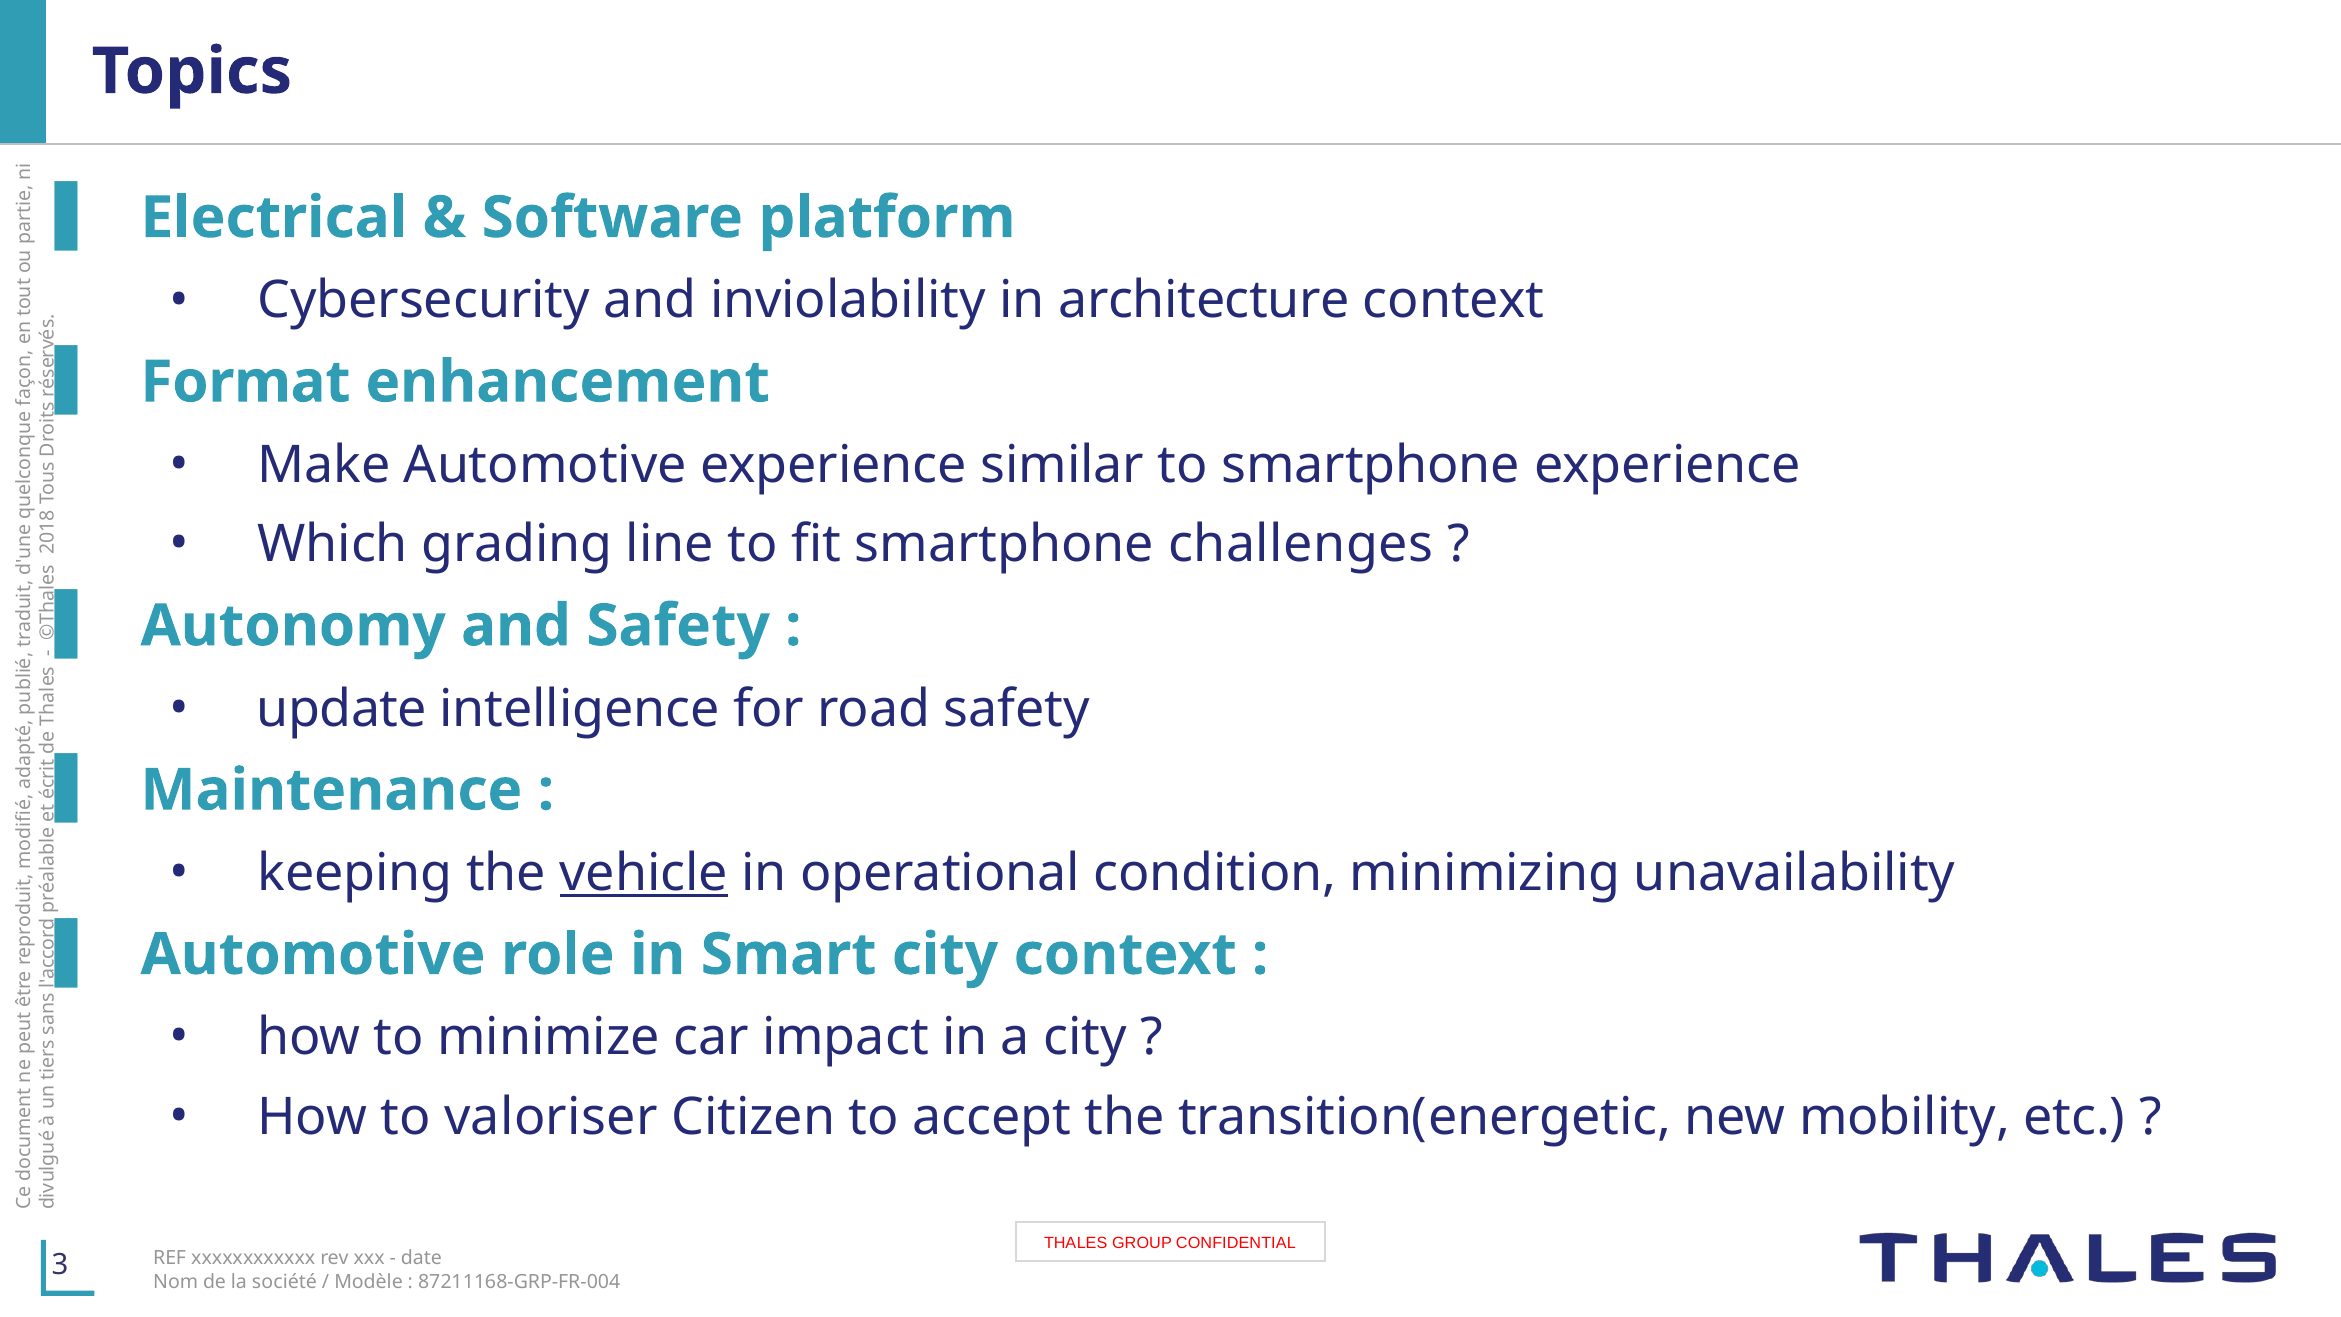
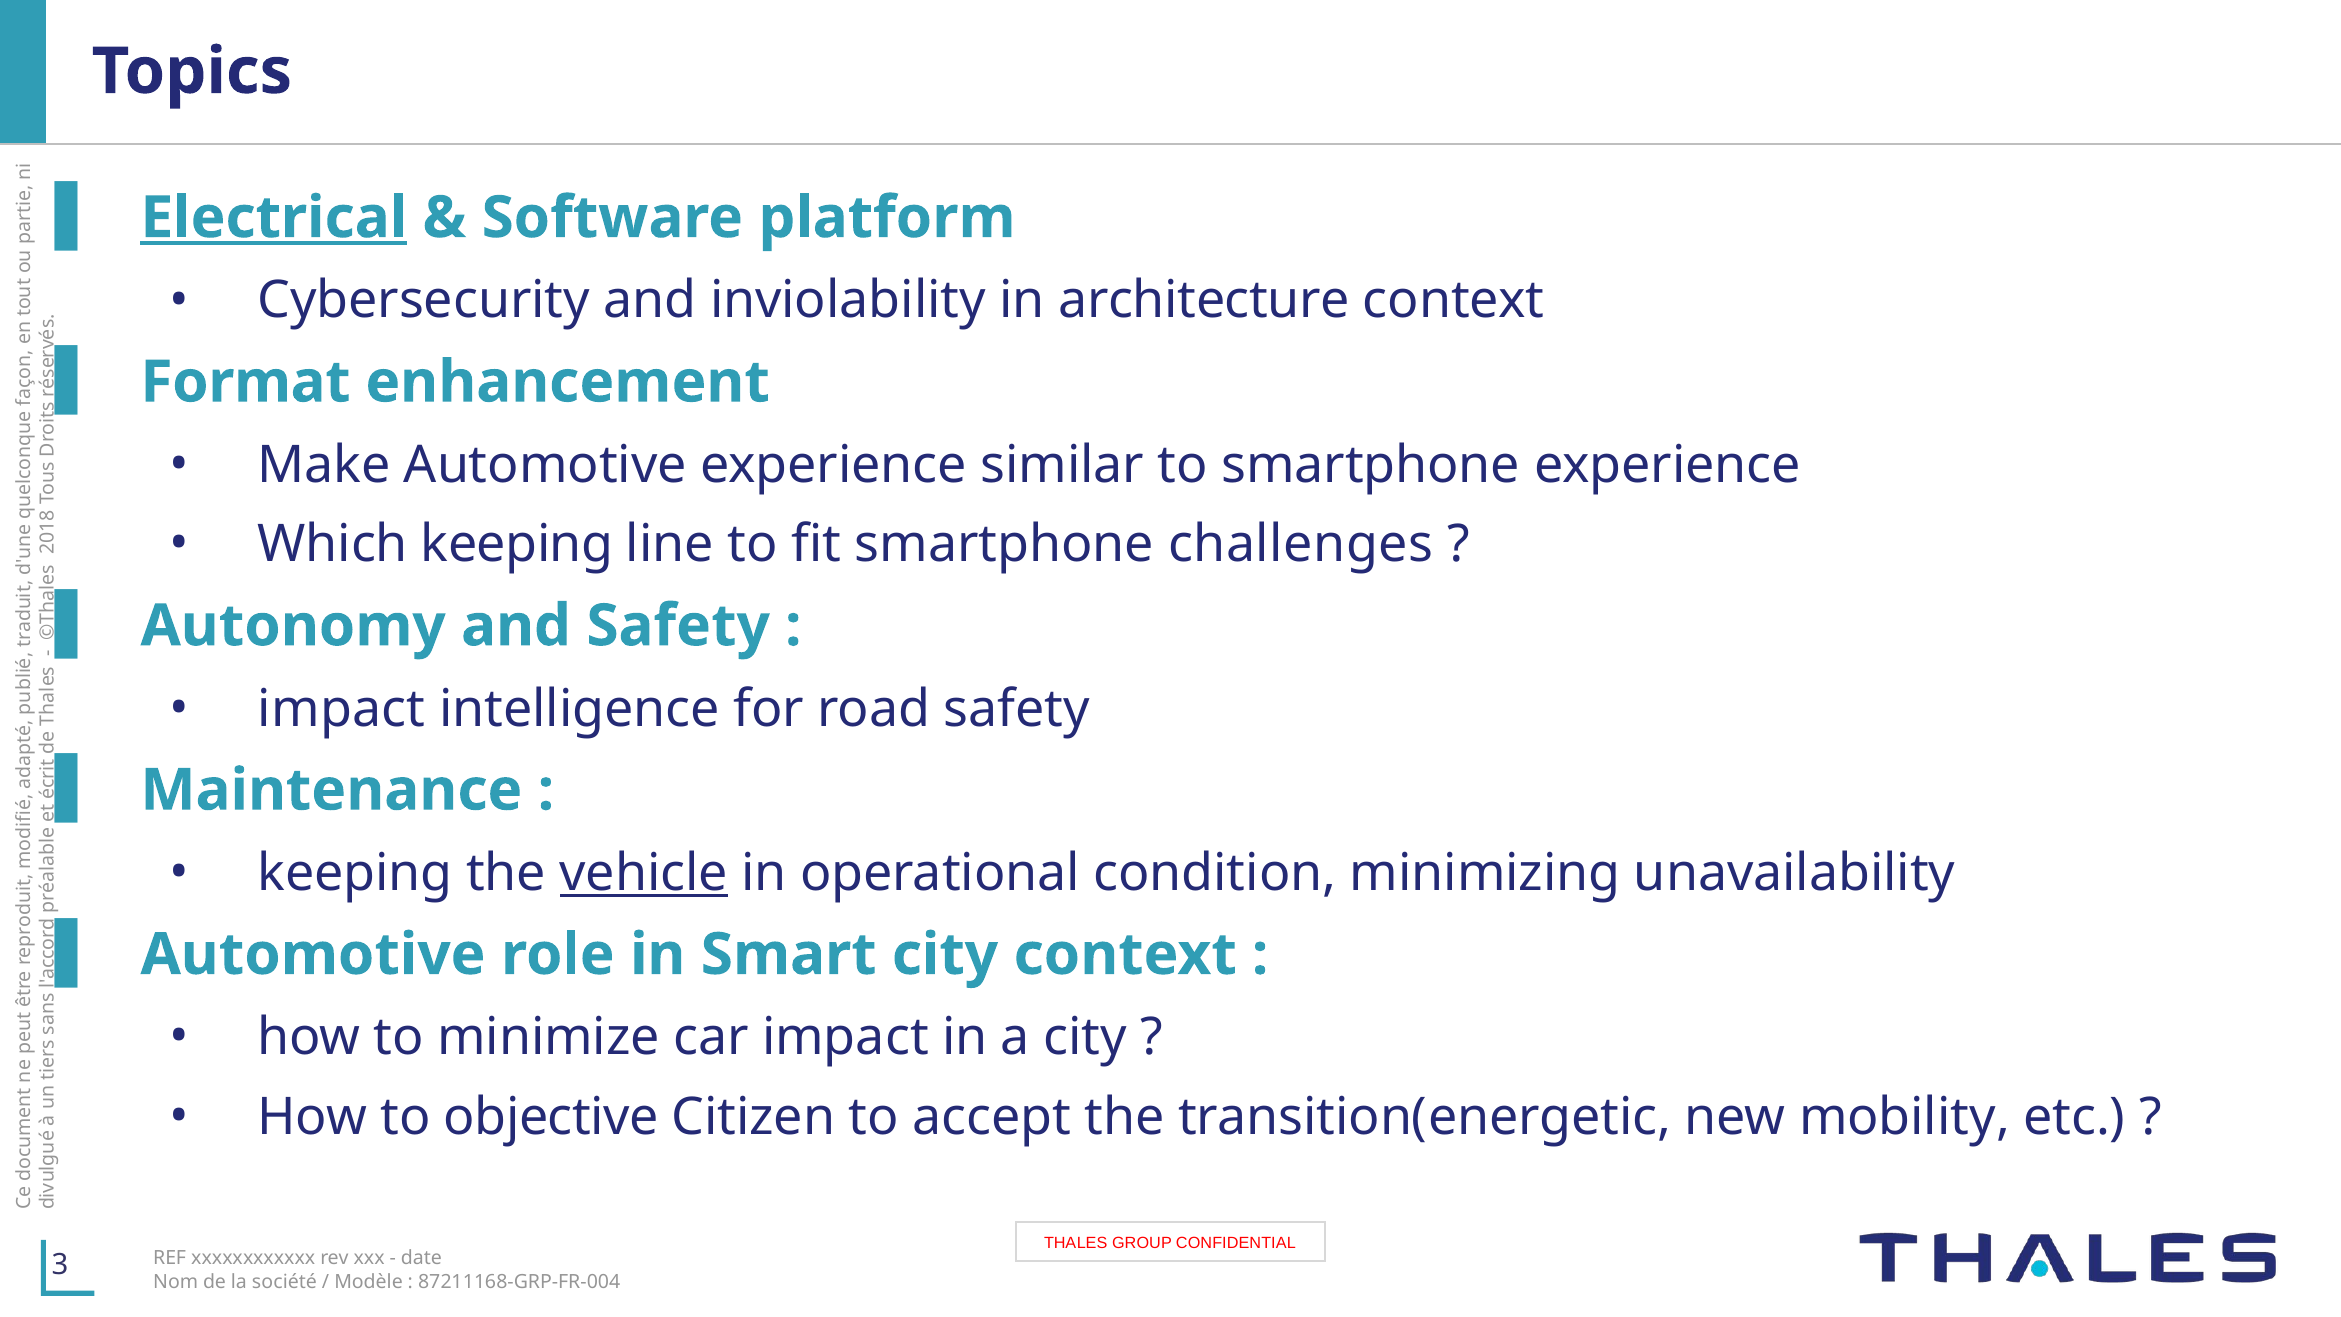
Electrical underline: none -> present
Which grading: grading -> keeping
update at (342, 709): update -> impact
valoriser: valoriser -> objective
